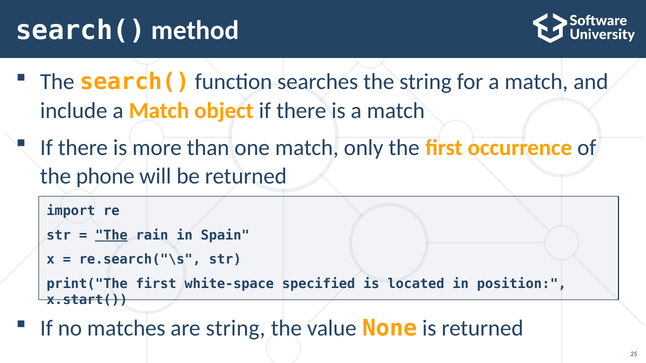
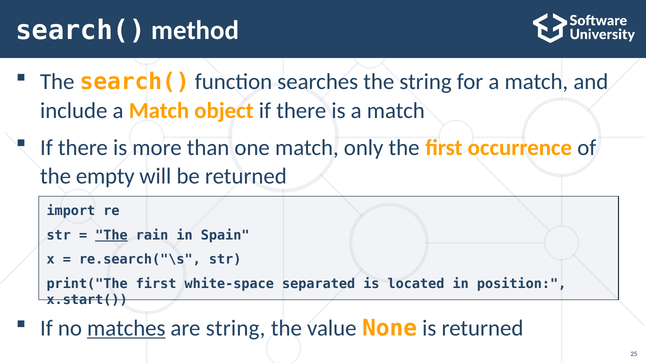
phone: phone -> empty
specified: specified -> separated
matches underline: none -> present
